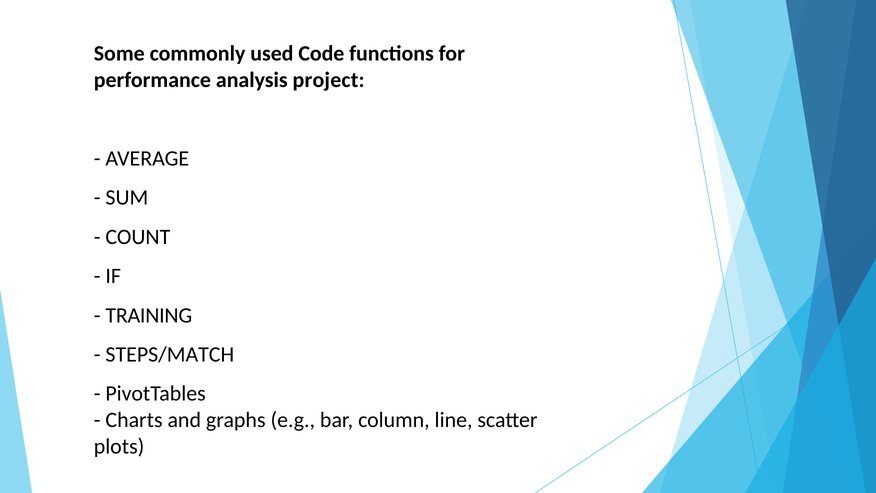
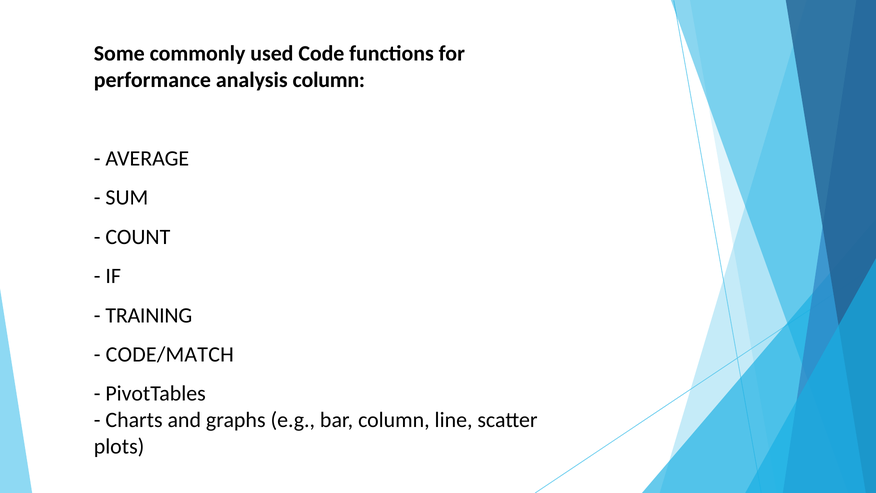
analysis project: project -> column
STEPS/MATCH: STEPS/MATCH -> CODE/MATCH
